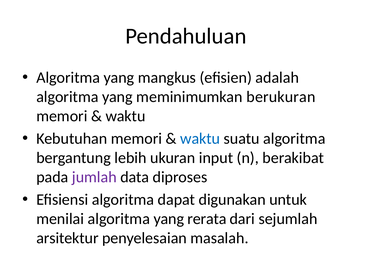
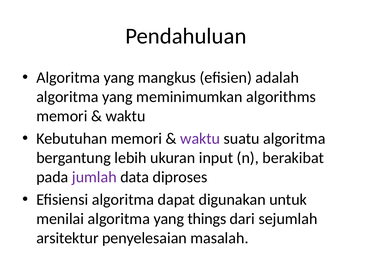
berukuran: berukuran -> algorithms
waktu at (200, 139) colour: blue -> purple
rerata: rerata -> things
